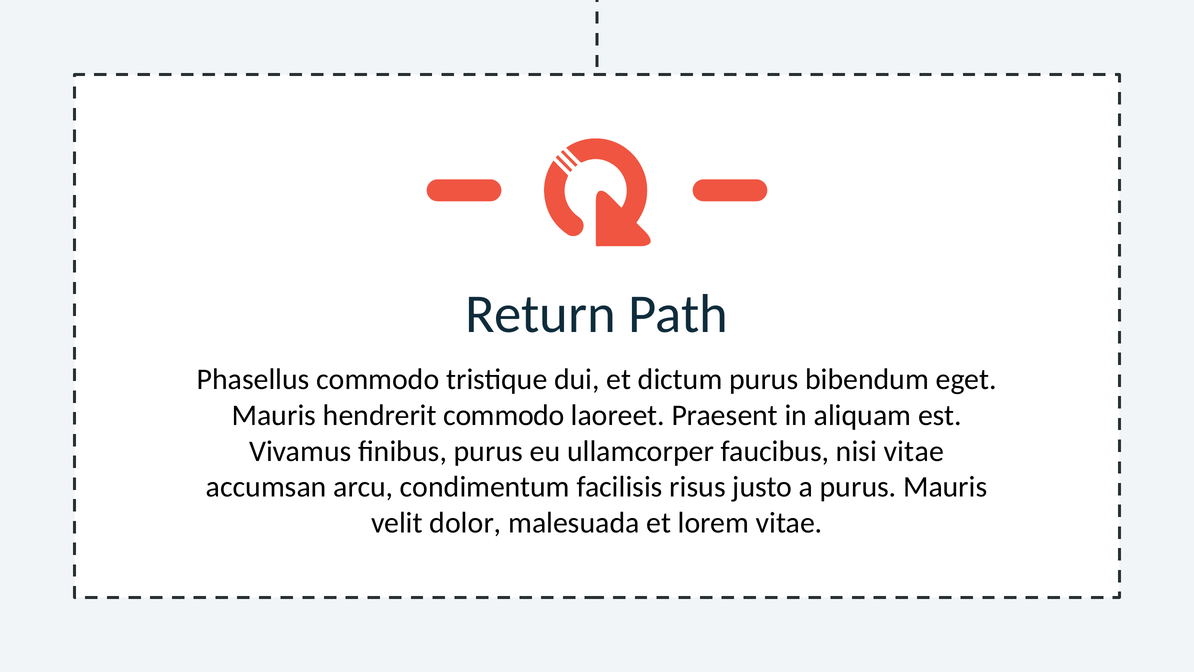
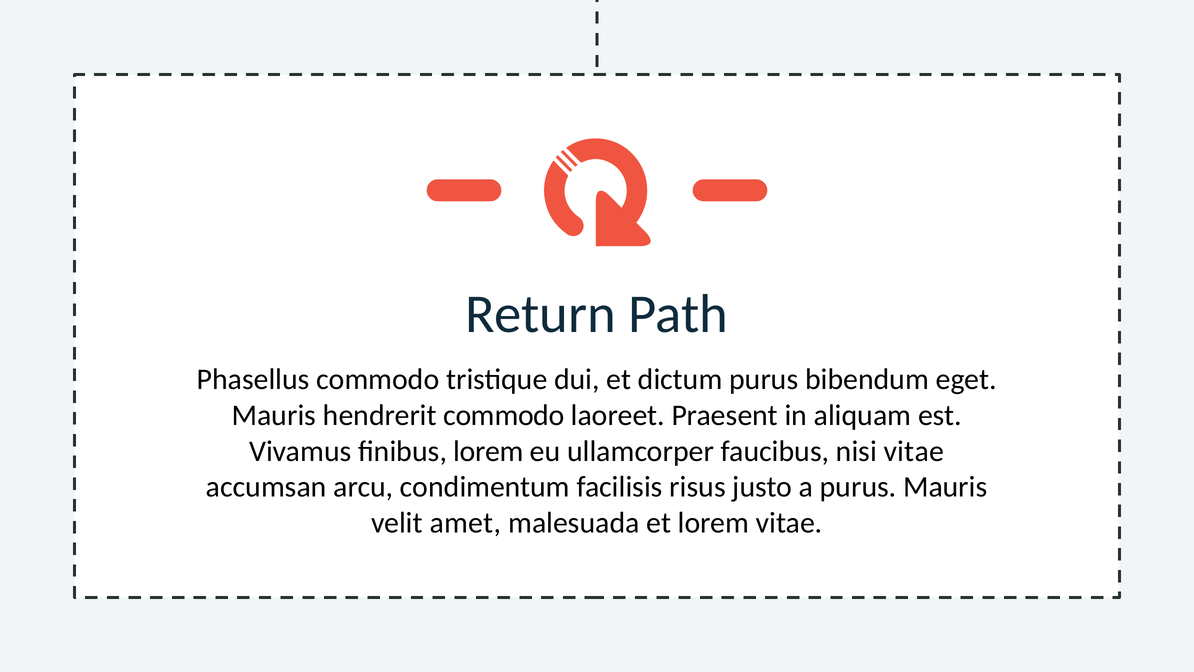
finibus purus: purus -> lorem
dolor: dolor -> amet
